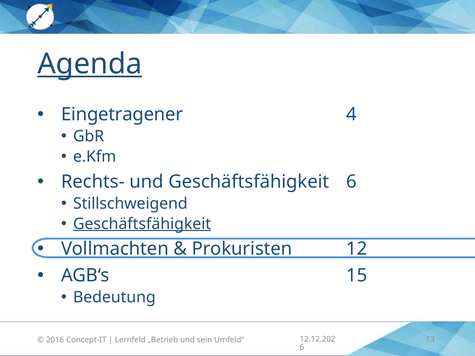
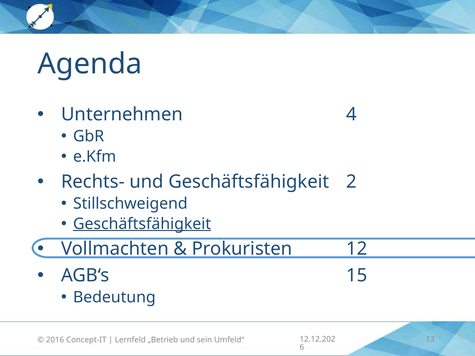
Agenda underline: present -> none
Eingetragener: Eingetragener -> Unternehmen
Geschäftsfähigkeit 6: 6 -> 2
